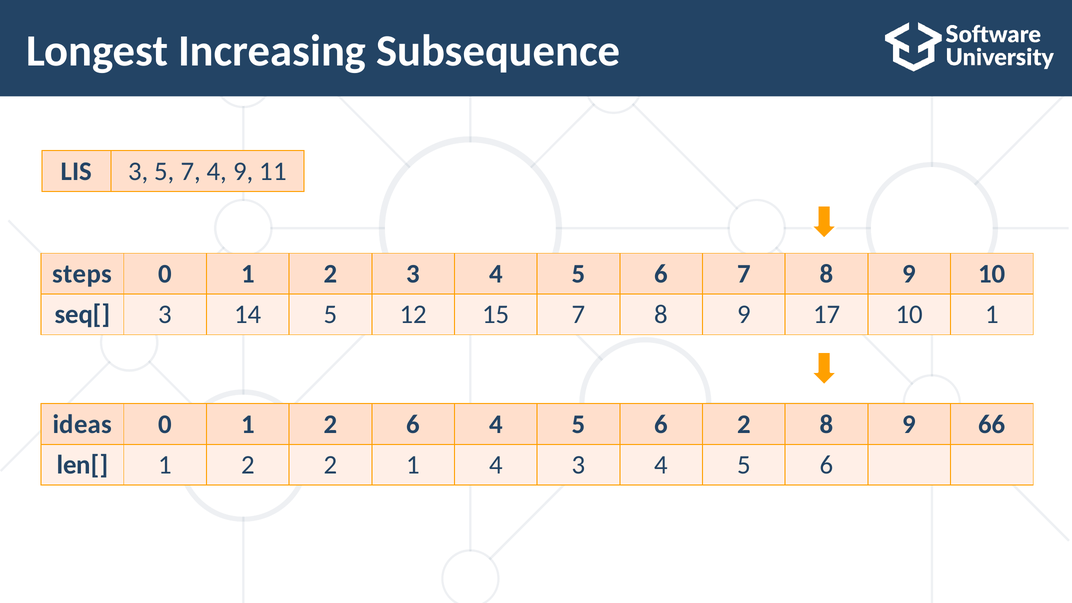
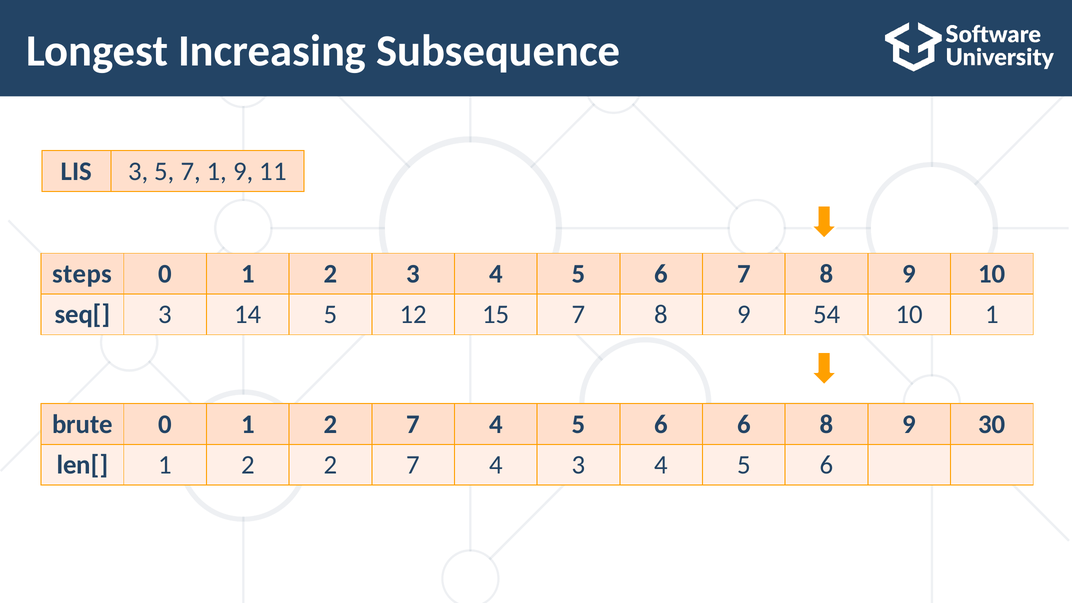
7 4: 4 -> 1
17: 17 -> 54
ideas: ideas -> brute
1 2 6: 6 -> 7
6 2: 2 -> 6
66: 66 -> 30
2 2 1: 1 -> 7
